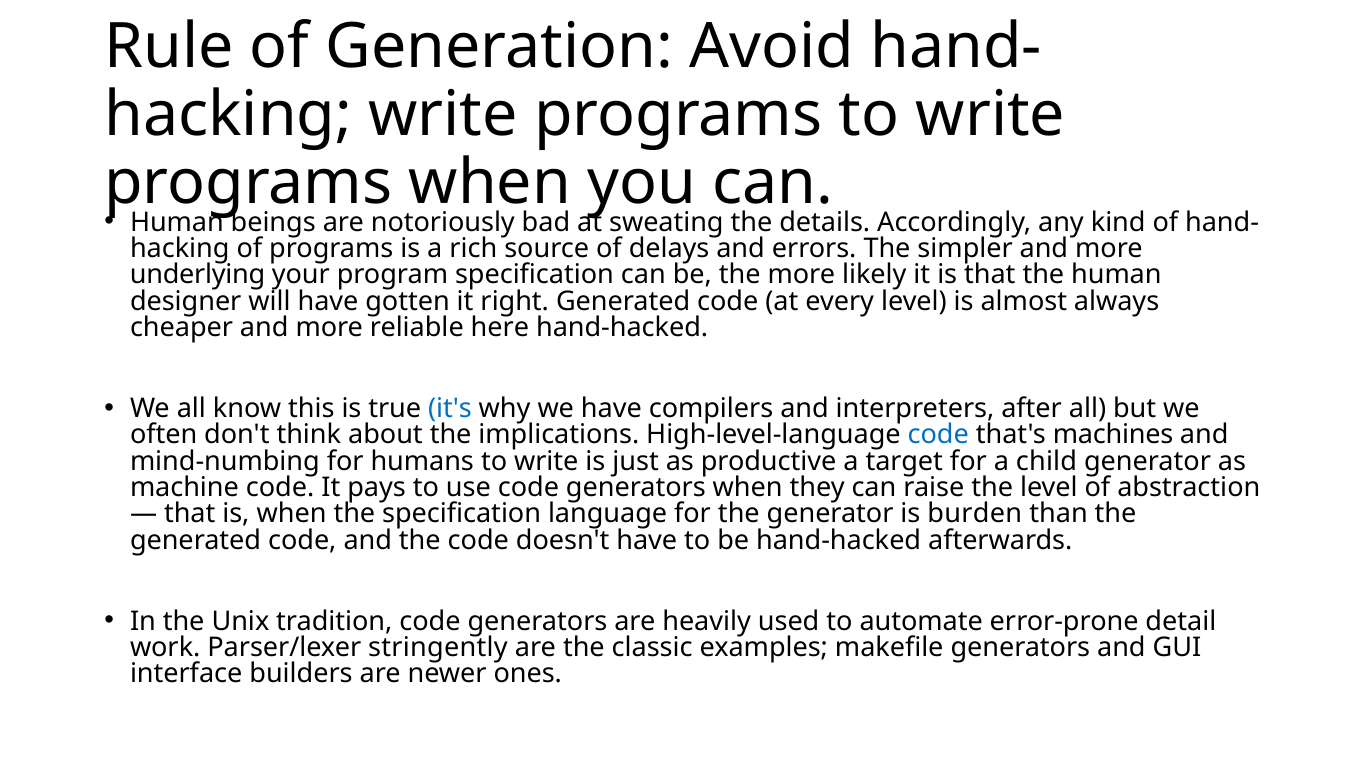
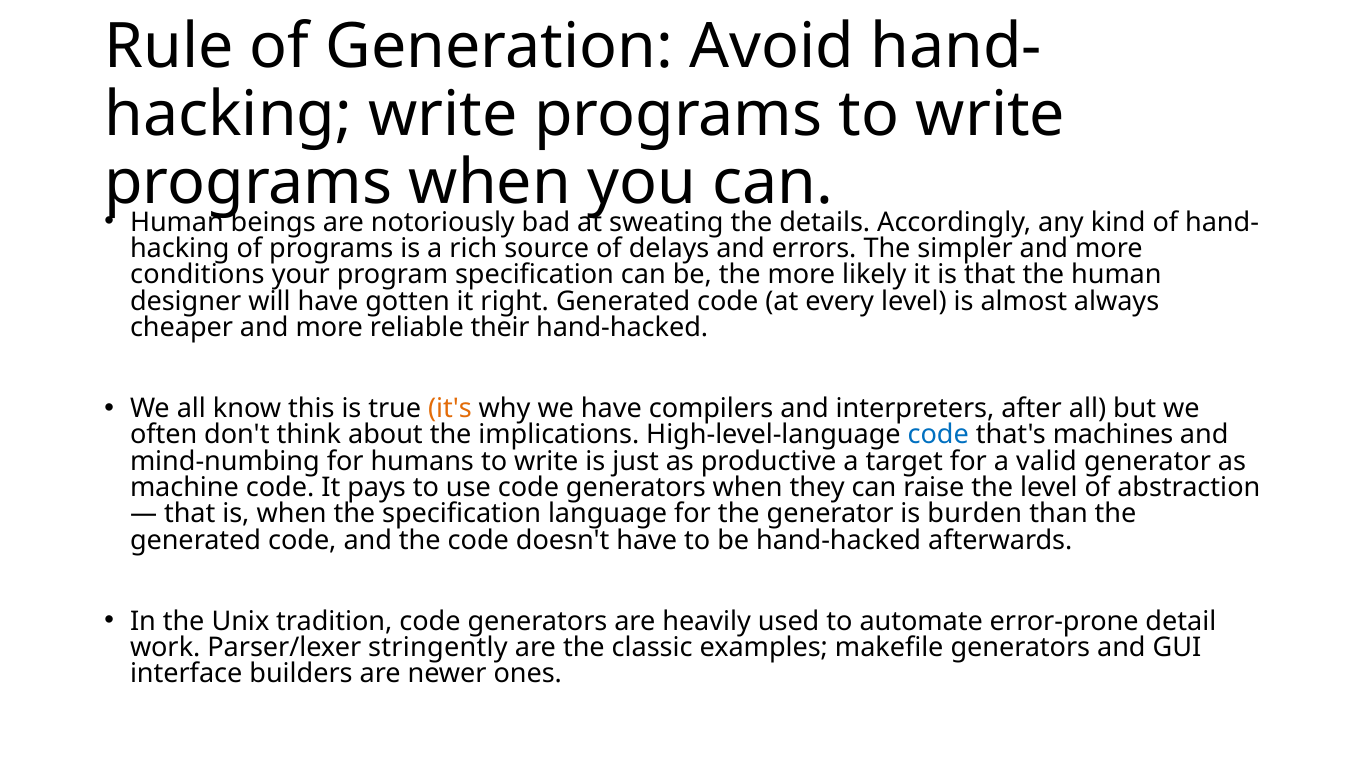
underlying: underlying -> conditions
here: here -> their
it's colour: blue -> orange
child: child -> valid
